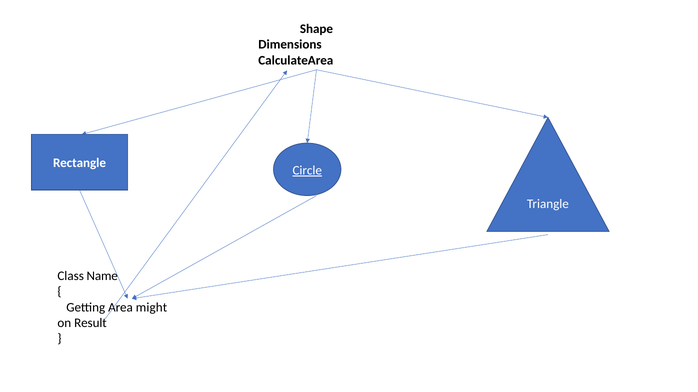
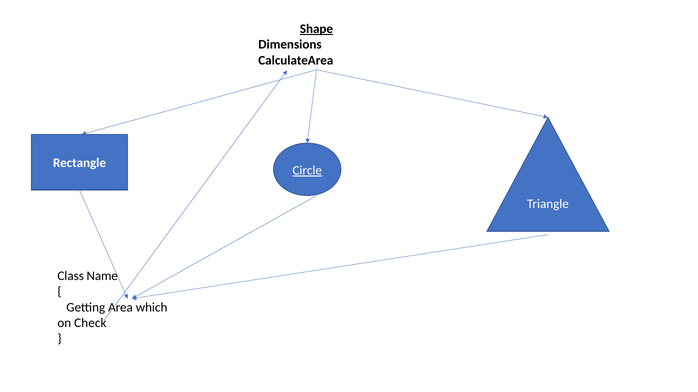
Shape underline: none -> present
might: might -> which
Result: Result -> Check
